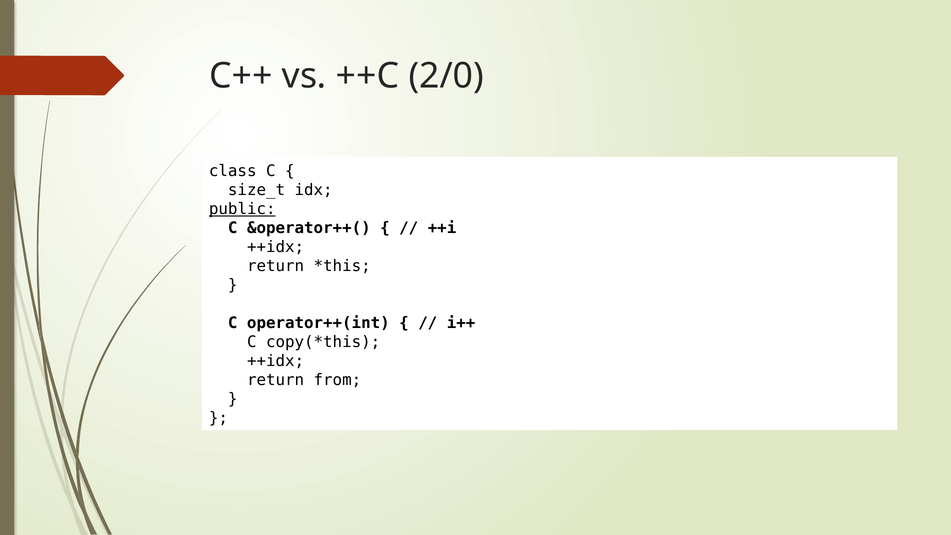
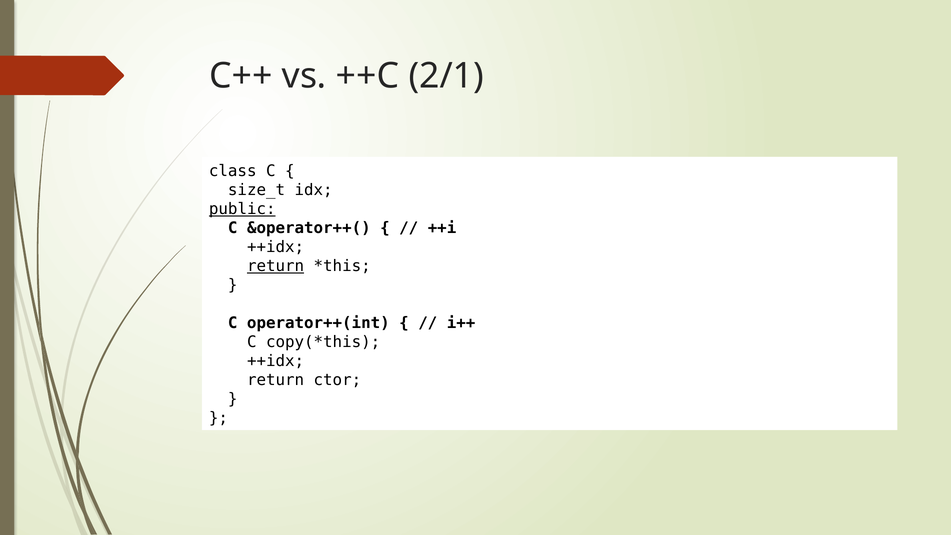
2/0: 2/0 -> 2/1
return at (276, 266) underline: none -> present
from: from -> ctor
